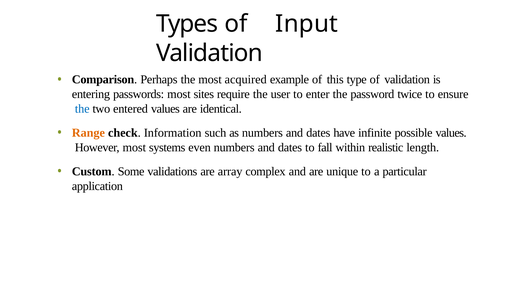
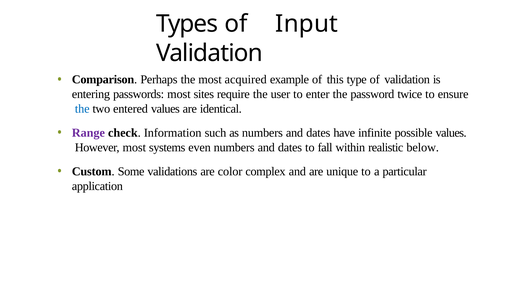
Range colour: orange -> purple
length: length -> below
array: array -> color
